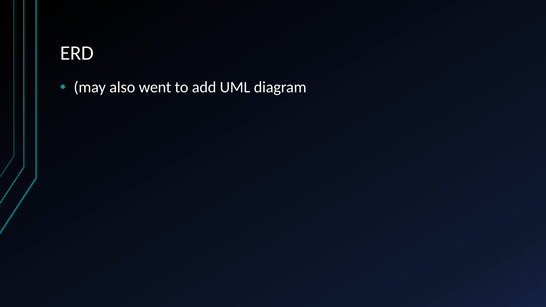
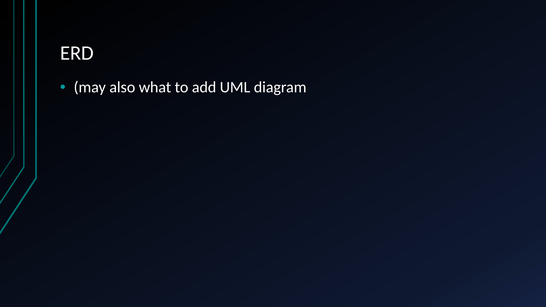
went: went -> what
